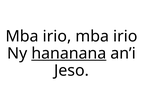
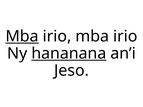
Mba at (22, 36) underline: none -> present
